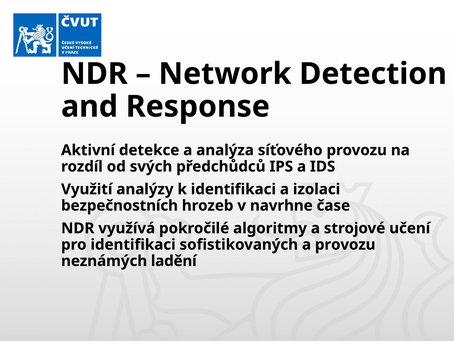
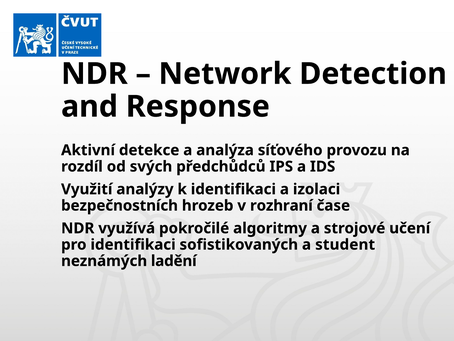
navrhne: navrhne -> rozhraní
a provozu: provozu -> student
